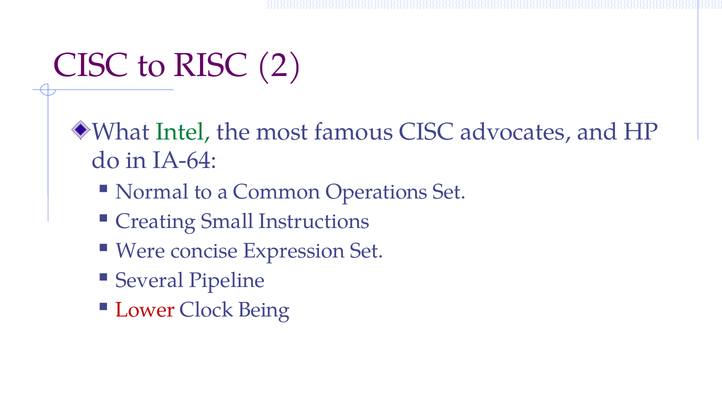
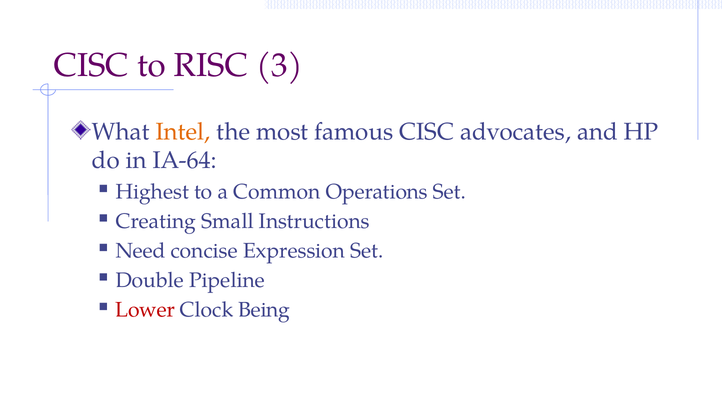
2: 2 -> 3
Intel colour: green -> orange
Normal: Normal -> Highest
Were: Were -> Need
Several: Several -> Double
